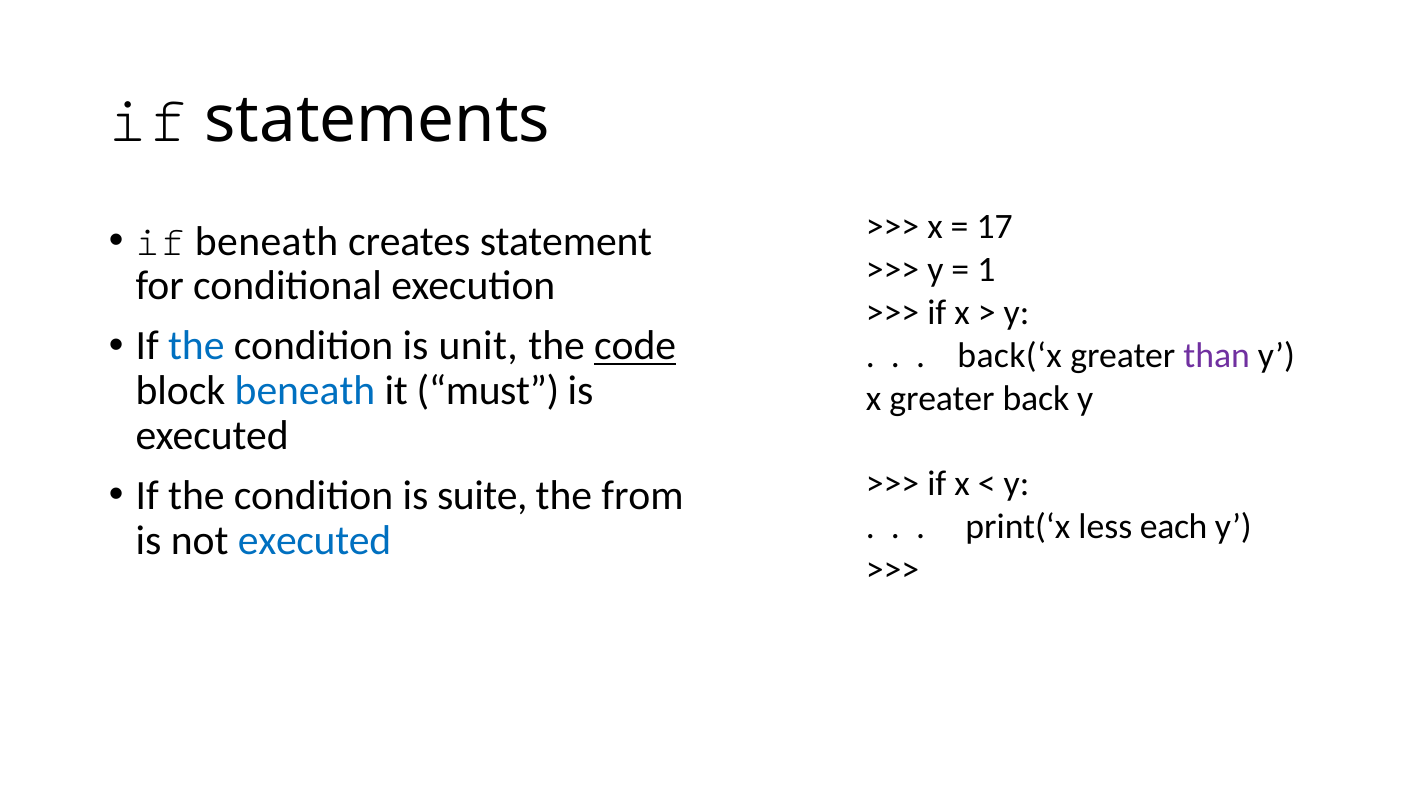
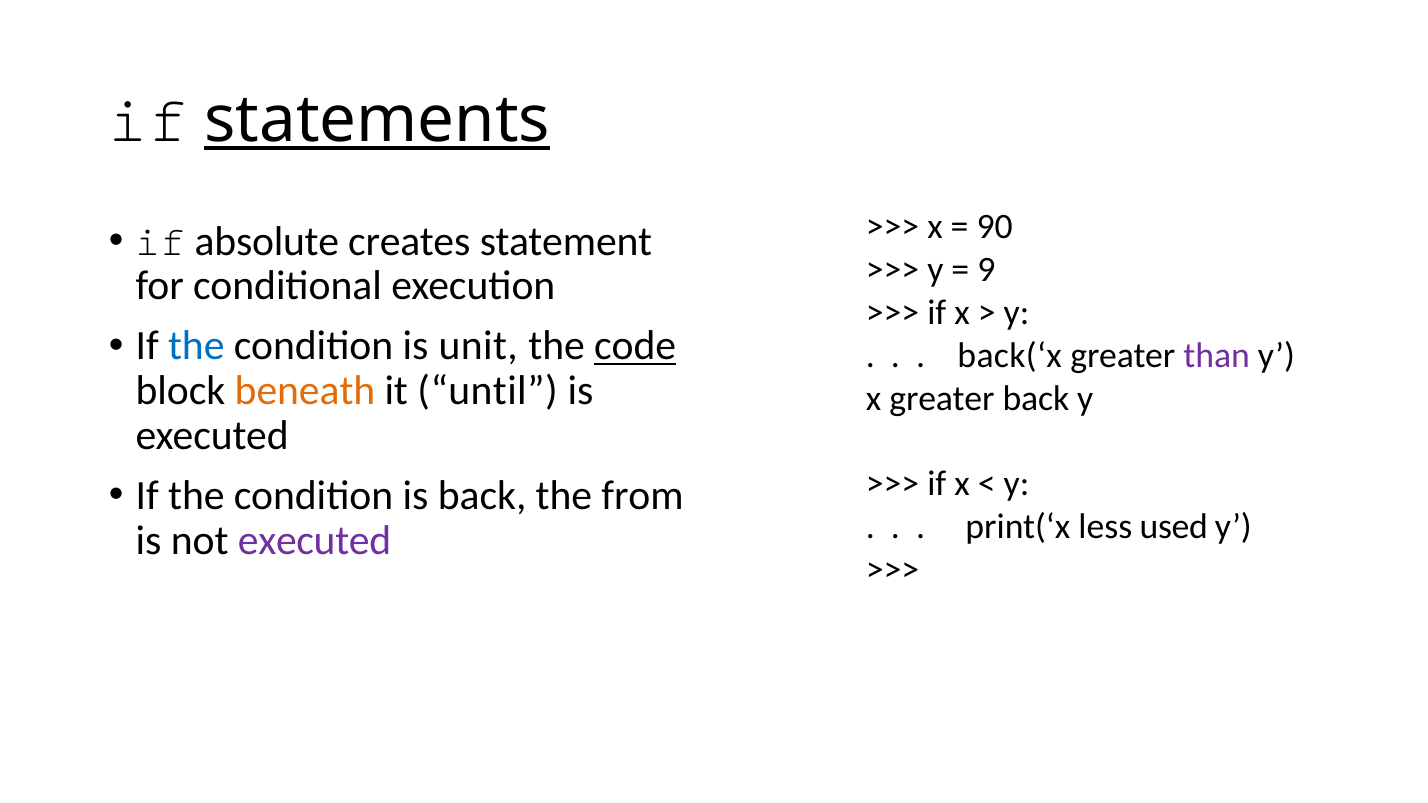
statements underline: none -> present
17: 17 -> 90
if beneath: beneath -> absolute
1: 1 -> 9
beneath at (305, 391) colour: blue -> orange
must: must -> until
is suite: suite -> back
each: each -> used
executed at (315, 541) colour: blue -> purple
